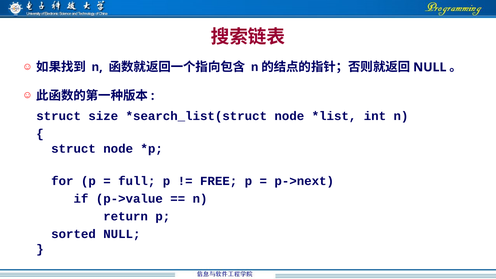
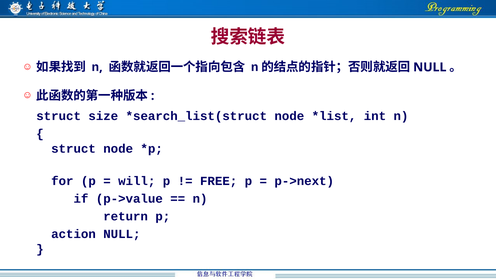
full: full -> will
sorted: sorted -> action
